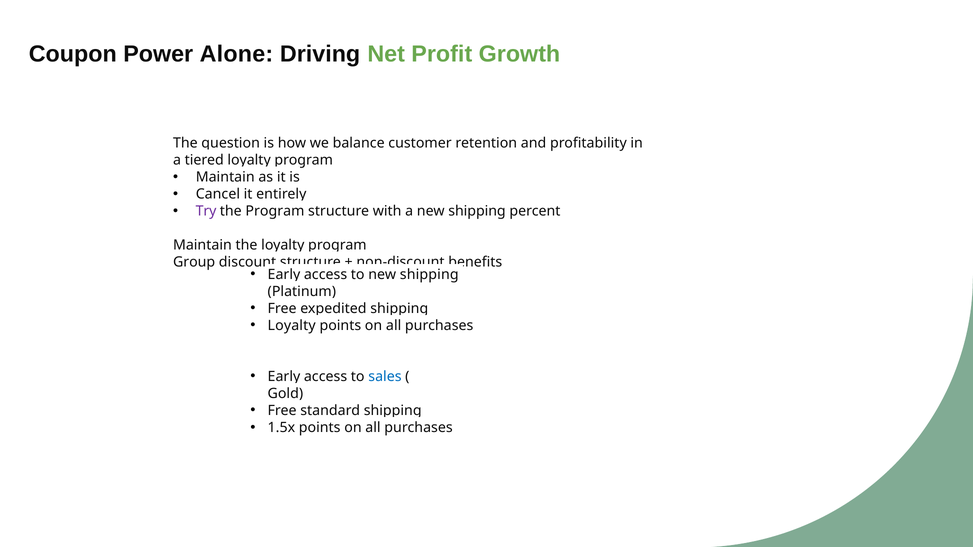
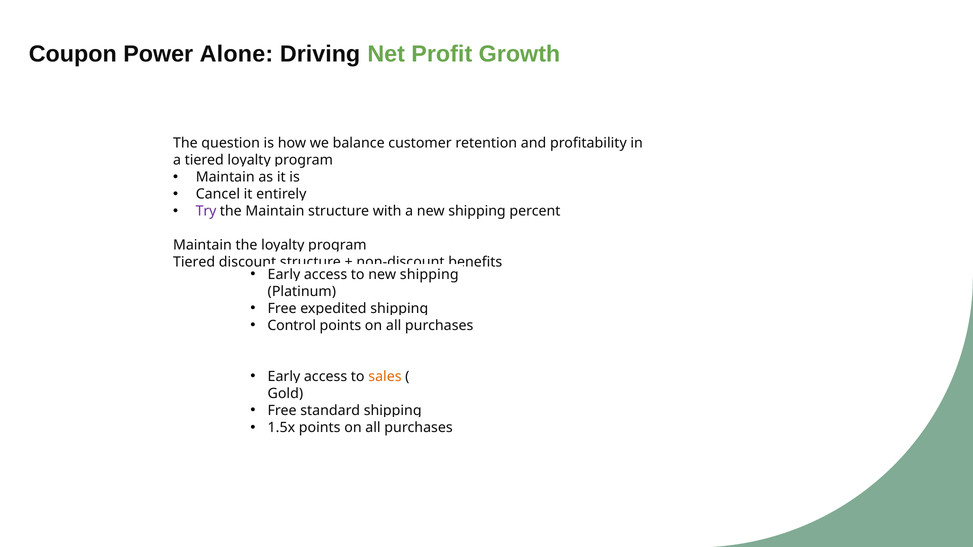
the Program: Program -> Maintain
Group at (194, 262): Group -> Tiered
Loyalty at (292, 326): Loyalty -> Control
sales colour: blue -> orange
